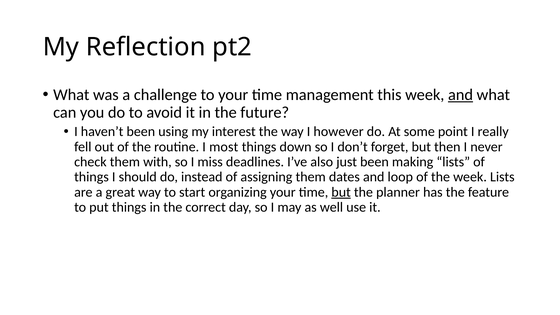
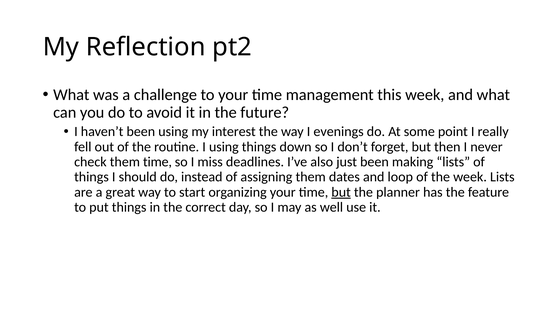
and at (461, 95) underline: present -> none
however: however -> evenings
I most: most -> using
them with: with -> time
